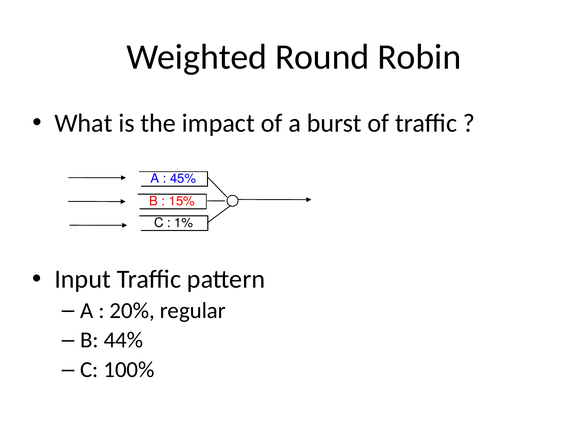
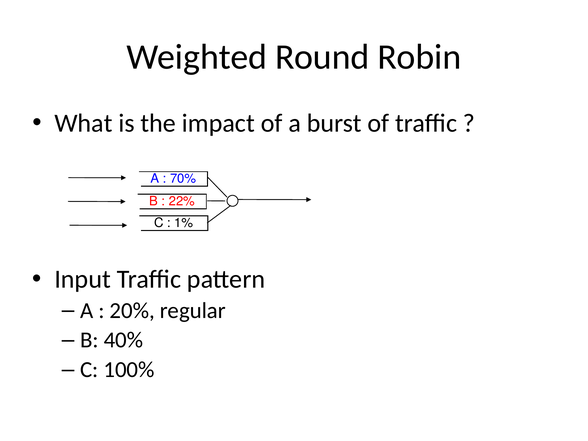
45%: 45% -> 70%
15%: 15% -> 22%
44%: 44% -> 40%
